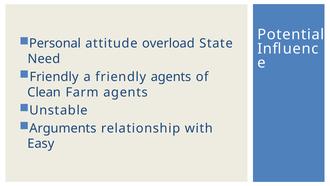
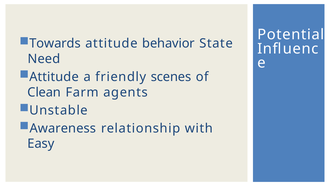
Personal: Personal -> Towards
overload: overload -> behavior
Friendly at (54, 77): Friendly -> Attitude
friendly agents: agents -> scenes
Arguments: Arguments -> Awareness
